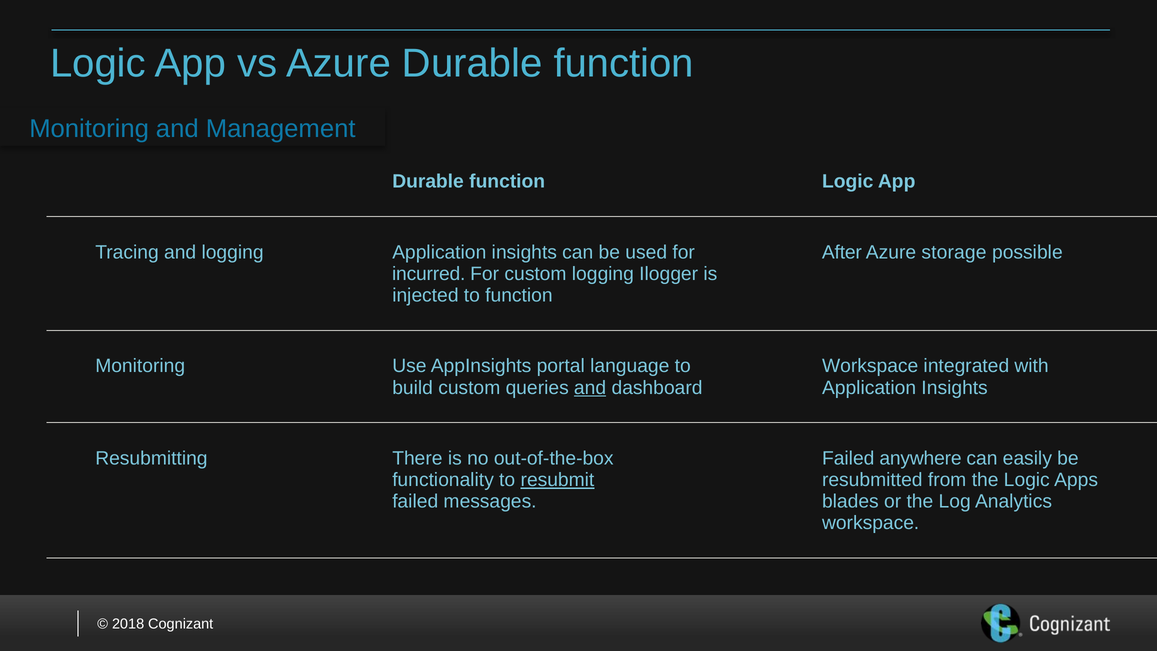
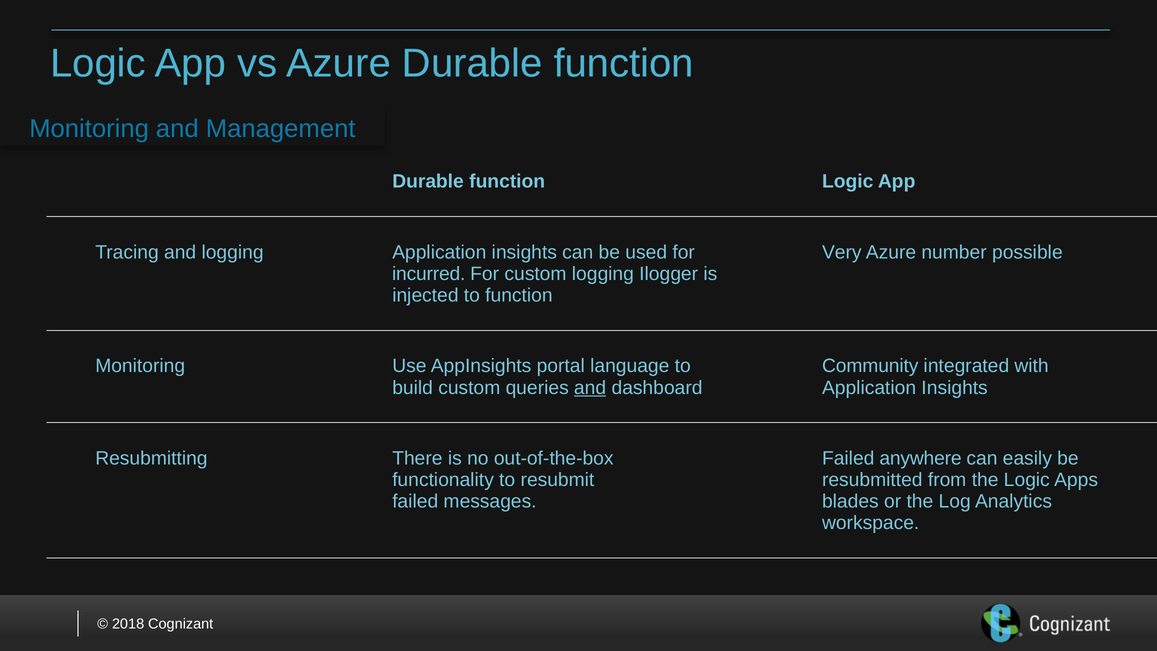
After: After -> Very
storage: storage -> number
Workspace at (870, 366): Workspace -> Community
resubmit underline: present -> none
